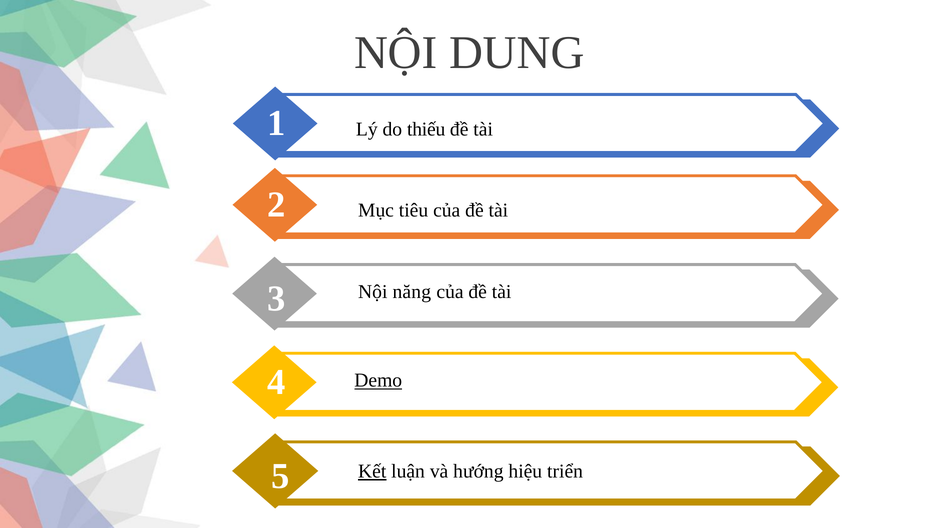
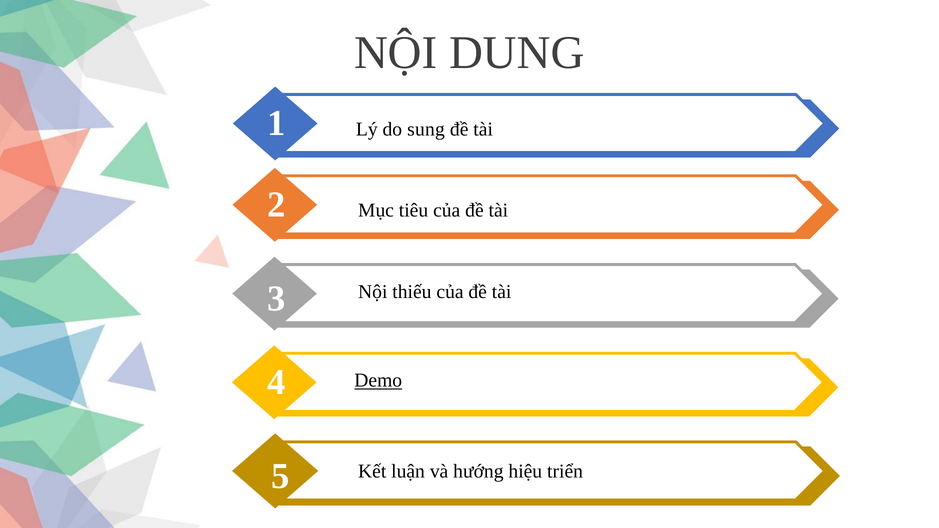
thiếu: thiếu -> sung
năng: năng -> thiếu
Kết underline: present -> none
